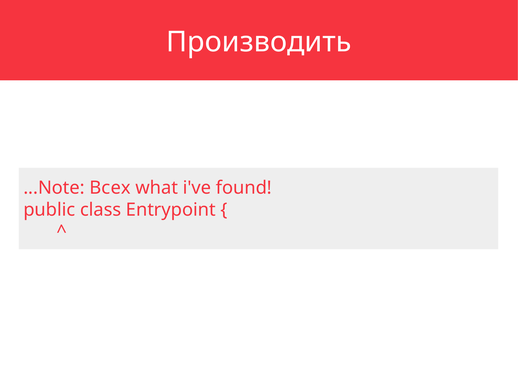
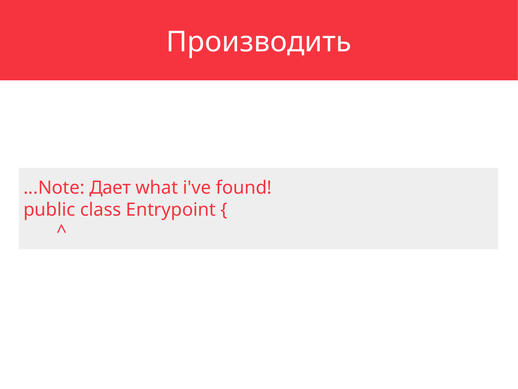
Всех: Всех -> Дает
